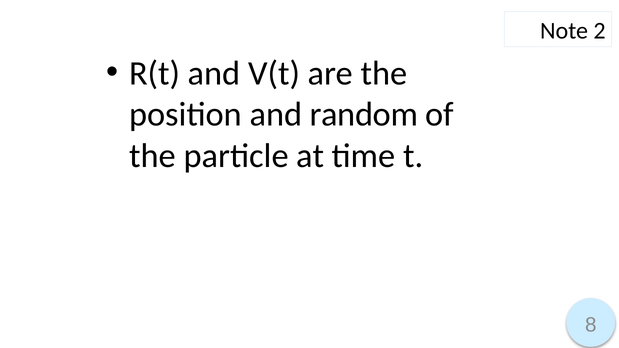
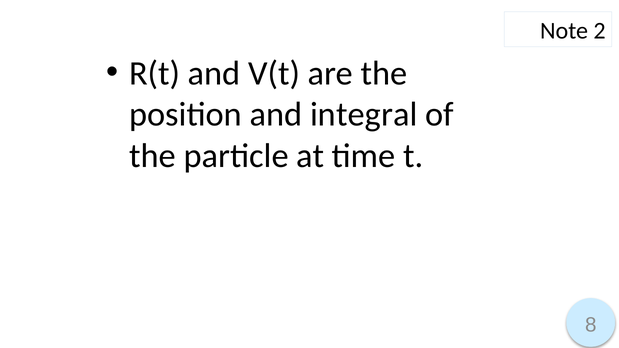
random: random -> integral
